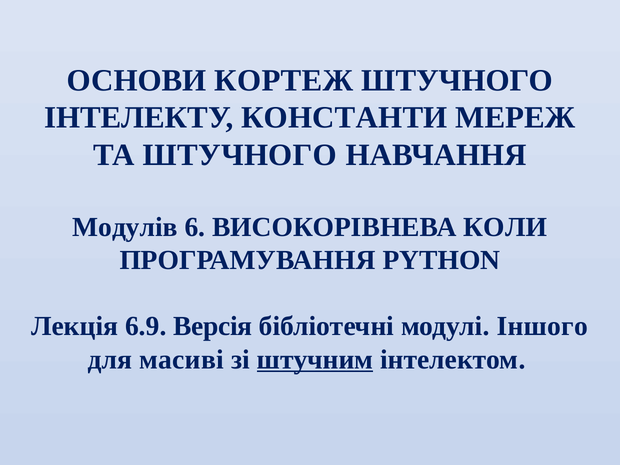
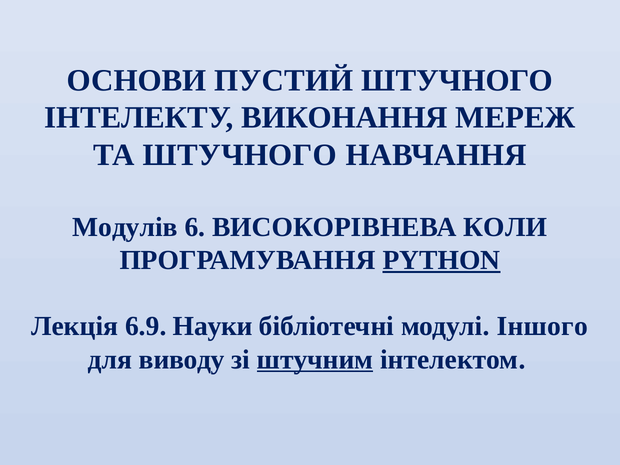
КОРТЕЖ: КОРТЕЖ -> ПУСТИЙ
КОНСТАНТИ: КОНСТАНТИ -> ВИКОНАННЯ
PYTHON underline: none -> present
Версія: Версія -> Науки
масиві: масиві -> виводу
